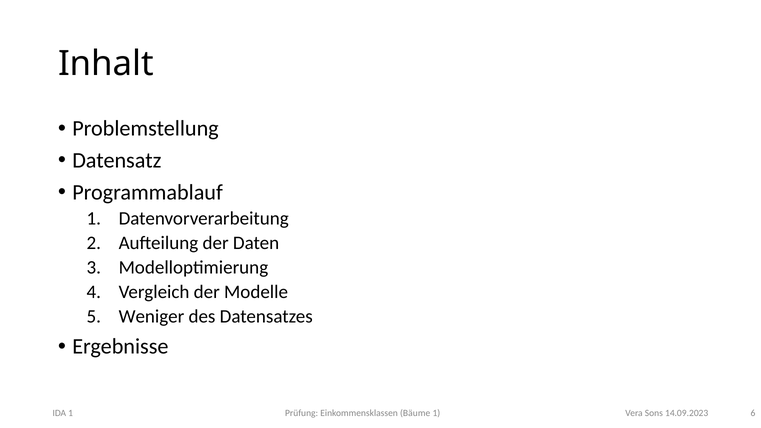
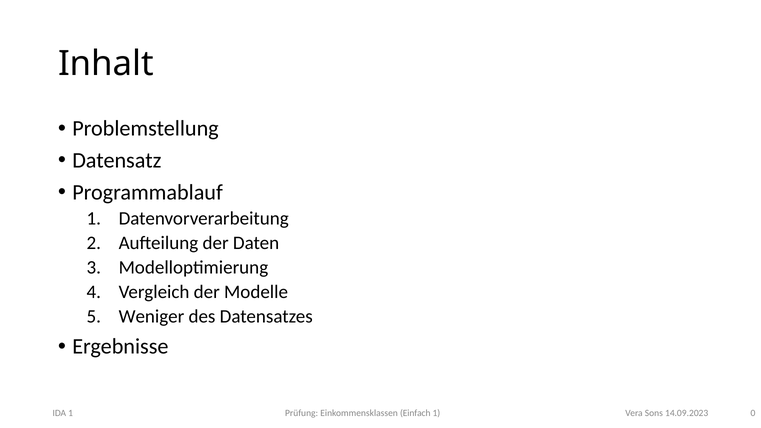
Bäume: Bäume -> Einfach
6: 6 -> 0
